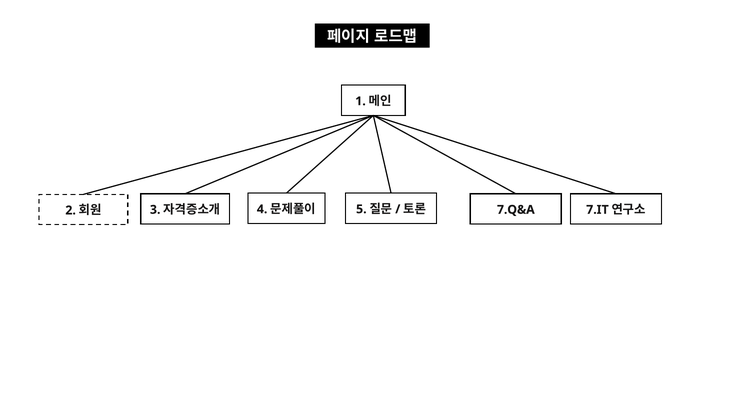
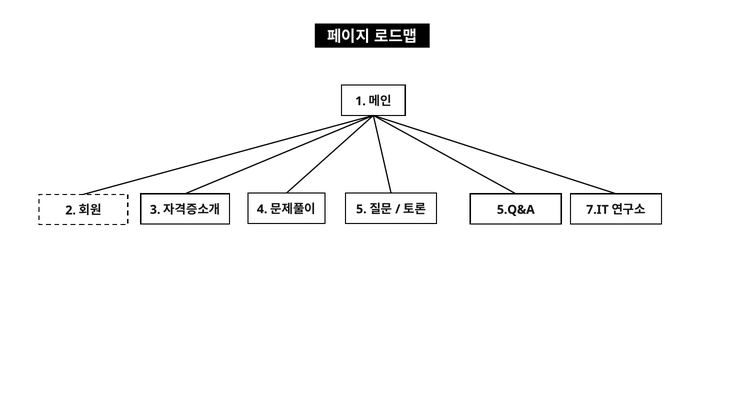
7.Q&A: 7.Q&A -> 5.Q&A
